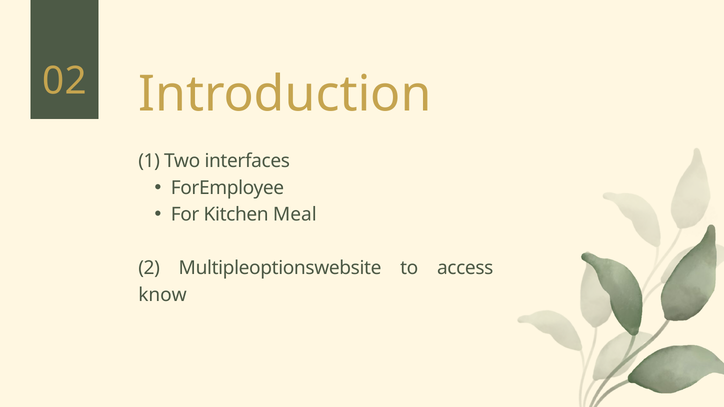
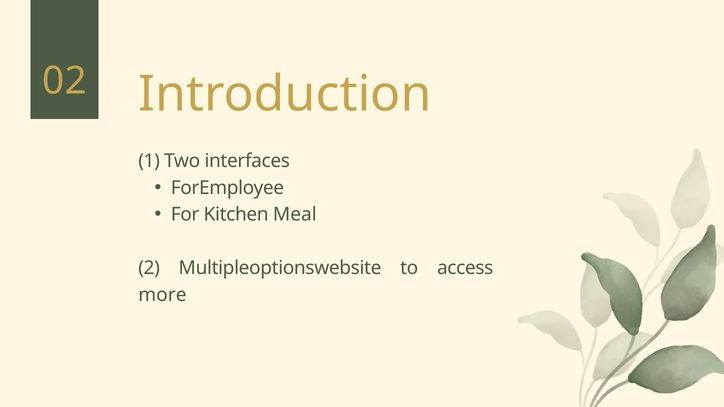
know: know -> more
